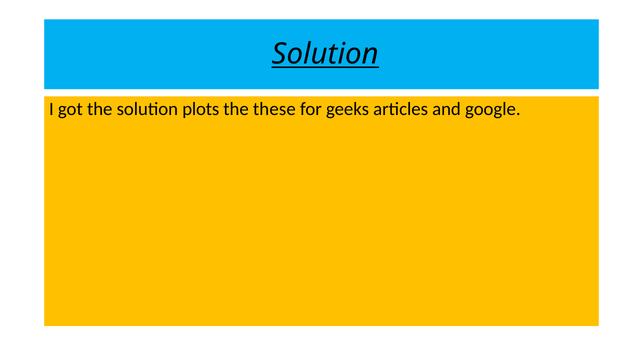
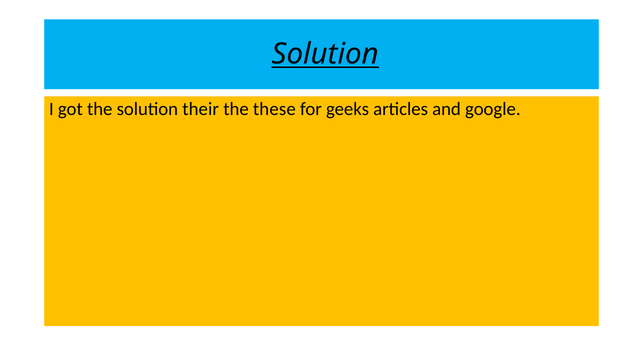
plots: plots -> their
